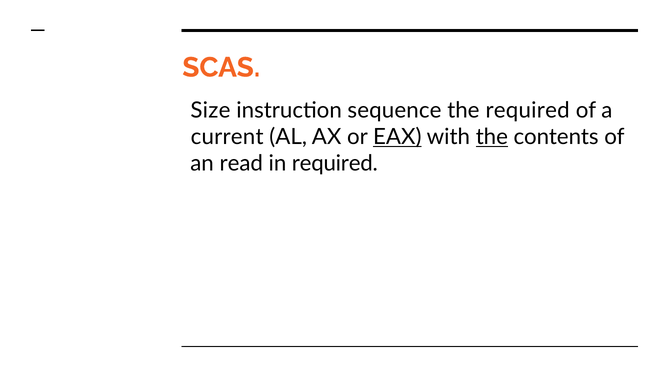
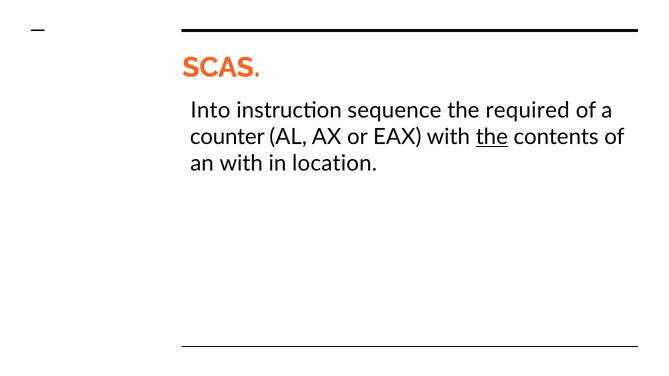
Size: Size -> Into
current: current -> counter
EAX underline: present -> none
an read: read -> with
in required: required -> location
